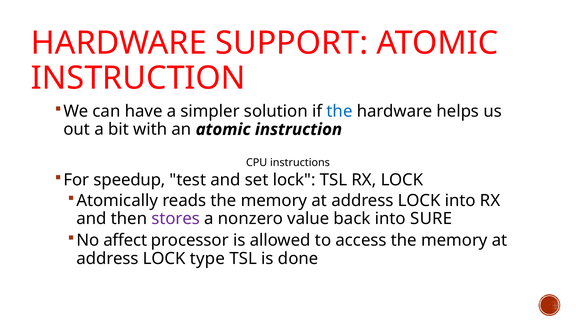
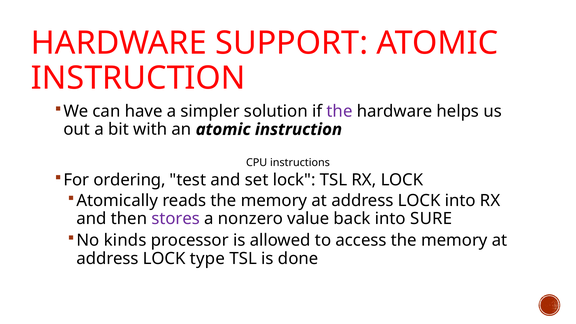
the at (340, 111) colour: blue -> purple
speedup: speedup -> ordering
affect: affect -> kinds
